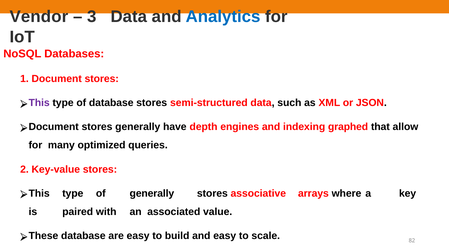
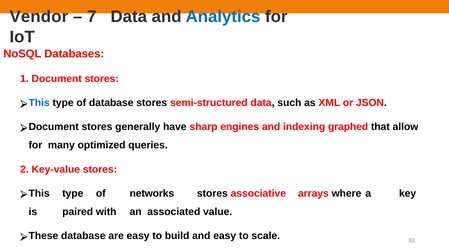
3: 3 -> 7
This at (39, 103) colour: purple -> blue
depth: depth -> sharp
of generally: generally -> networks
